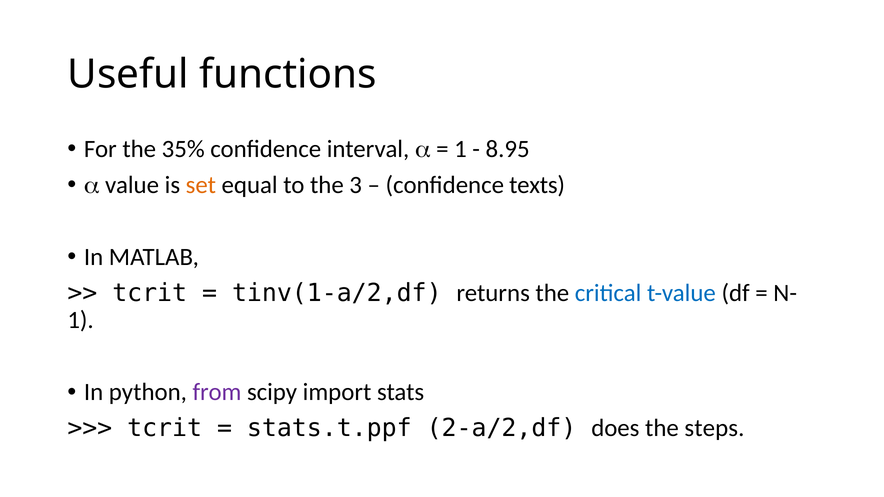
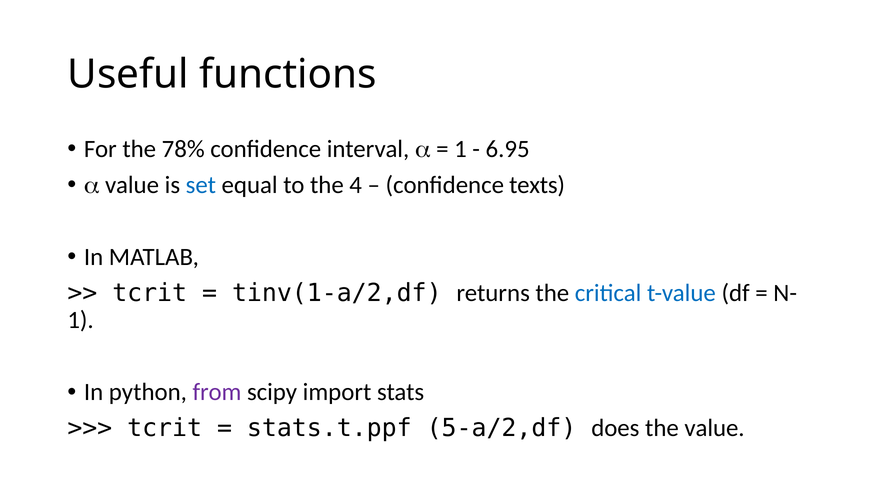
35%: 35% -> 78%
8.95: 8.95 -> 6.95
set colour: orange -> blue
3: 3 -> 4
2-a/2,df: 2-a/2,df -> 5-a/2,df
the steps: steps -> value
